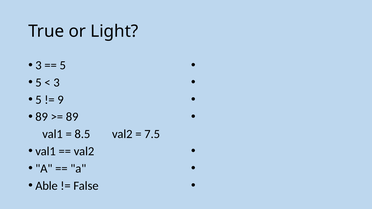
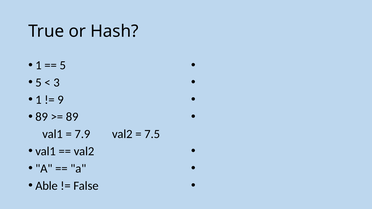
Light: Light -> Hash
3 at (38, 65): 3 -> 1
5 at (38, 100): 5 -> 1
8.5: 8.5 -> 7.9
